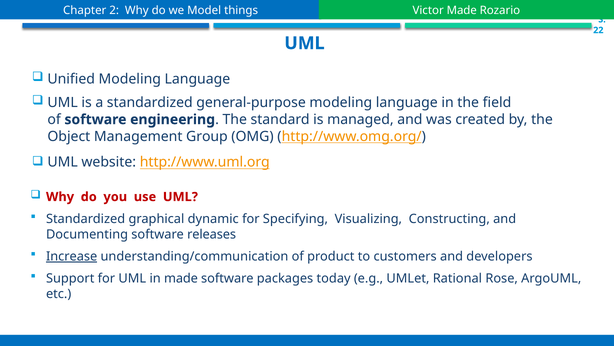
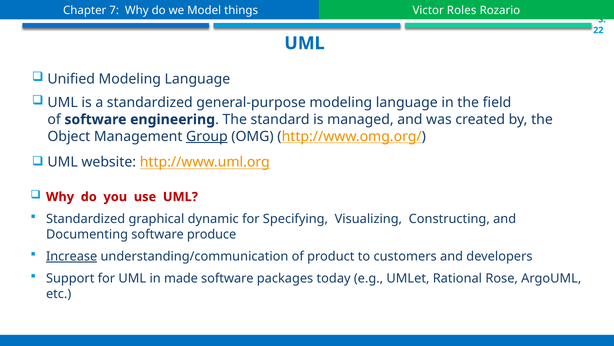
2: 2 -> 7
Victor Made: Made -> Roles
Group underline: none -> present
releases: releases -> produce
